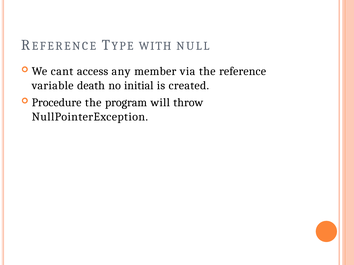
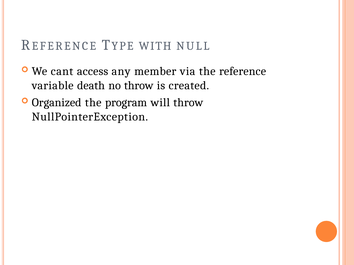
no initial: initial -> throw
Procedure: Procedure -> Organized
